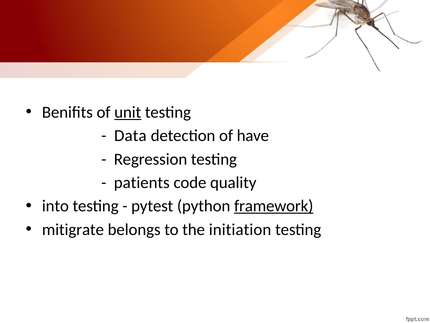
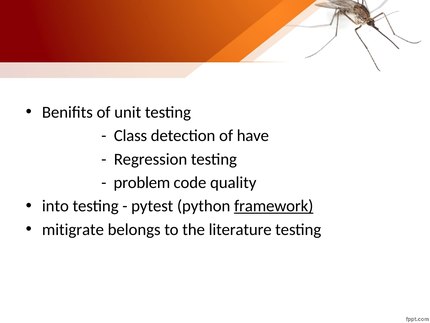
unit underline: present -> none
Data: Data -> Class
patients: patients -> problem
initiation: initiation -> literature
